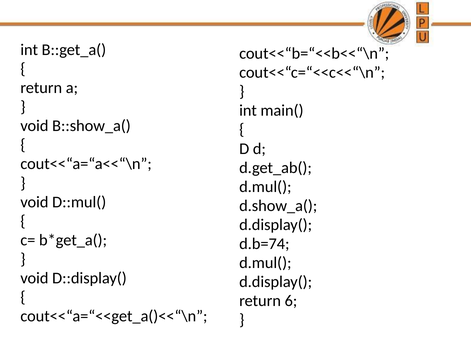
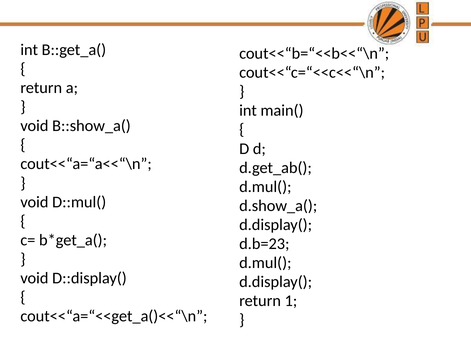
d.b=74: d.b=74 -> d.b=23
6: 6 -> 1
